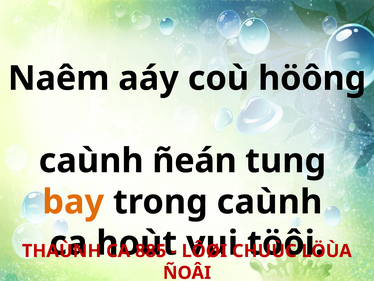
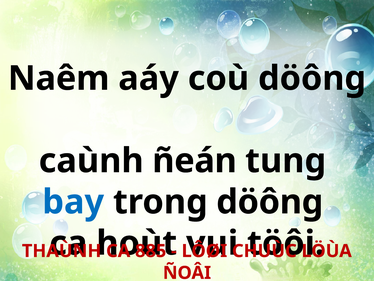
coù höông: höông -> döông
bay colour: orange -> blue
trong caùnh: caùnh -> döông
